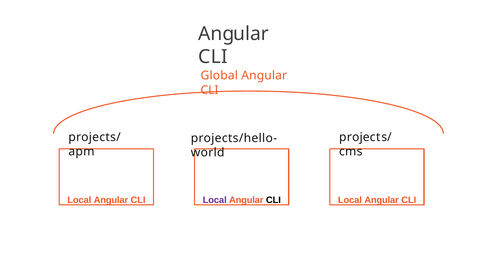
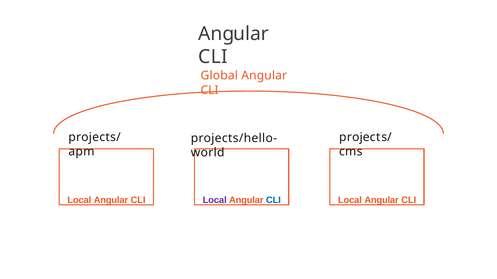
CLI at (273, 200) colour: black -> blue
